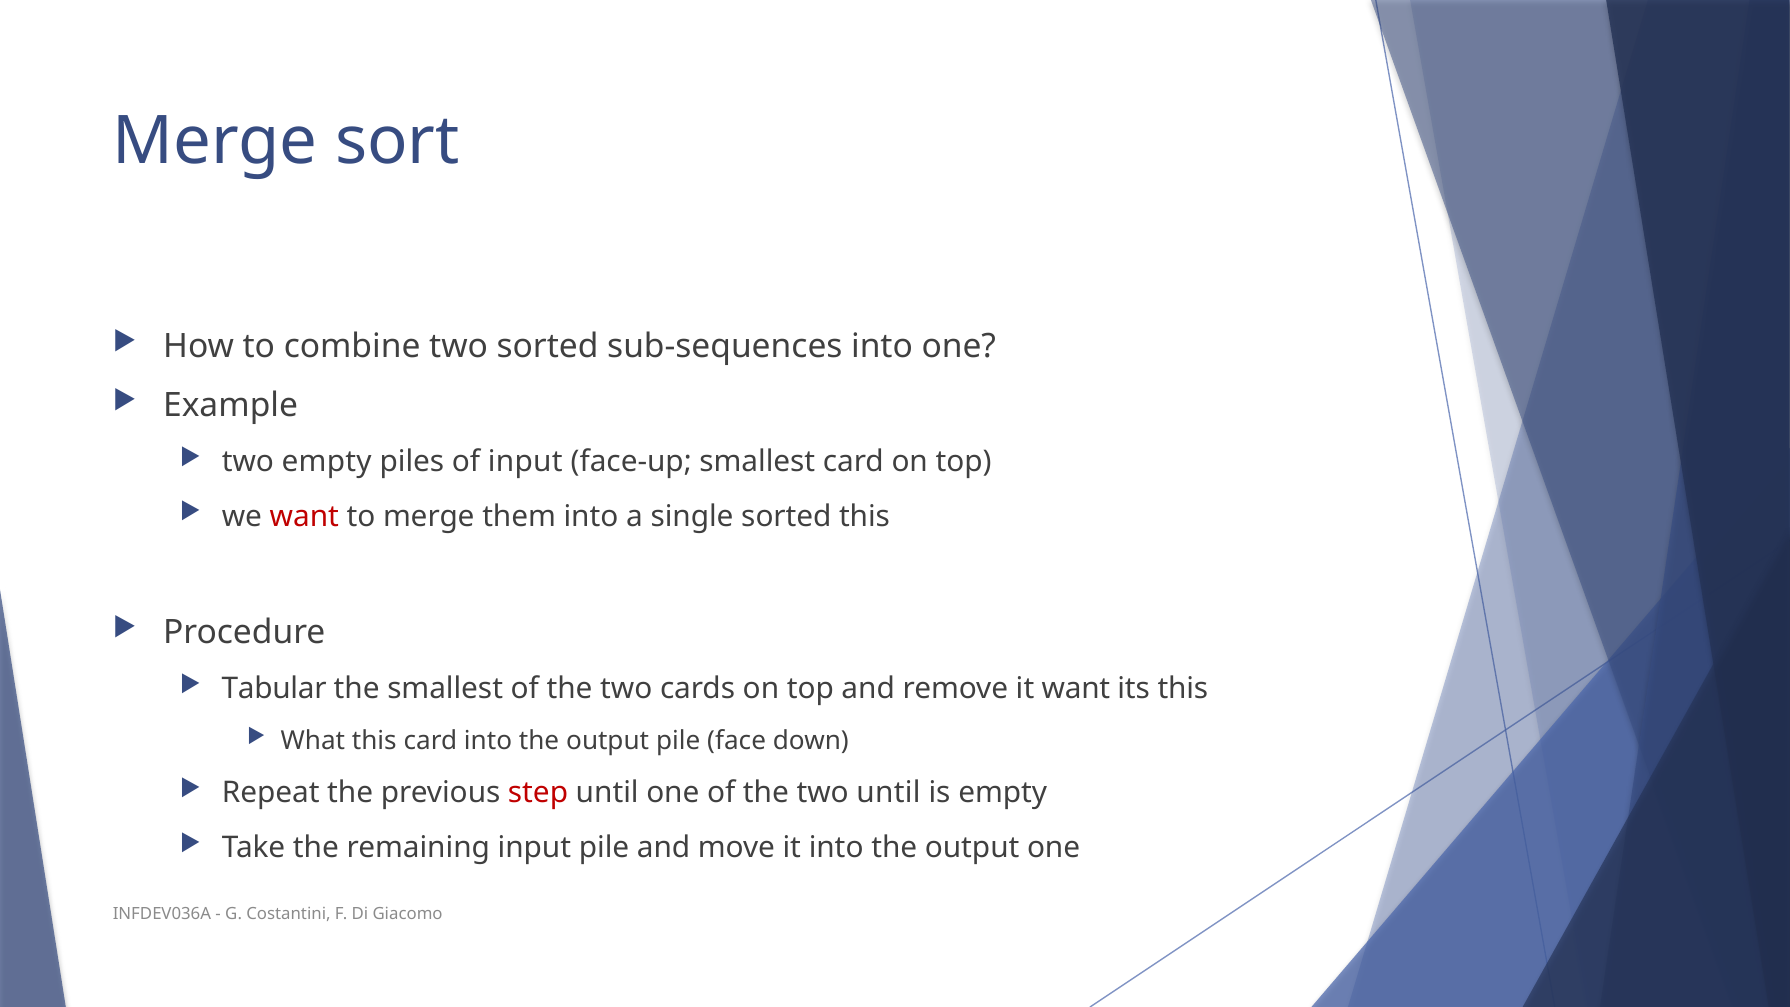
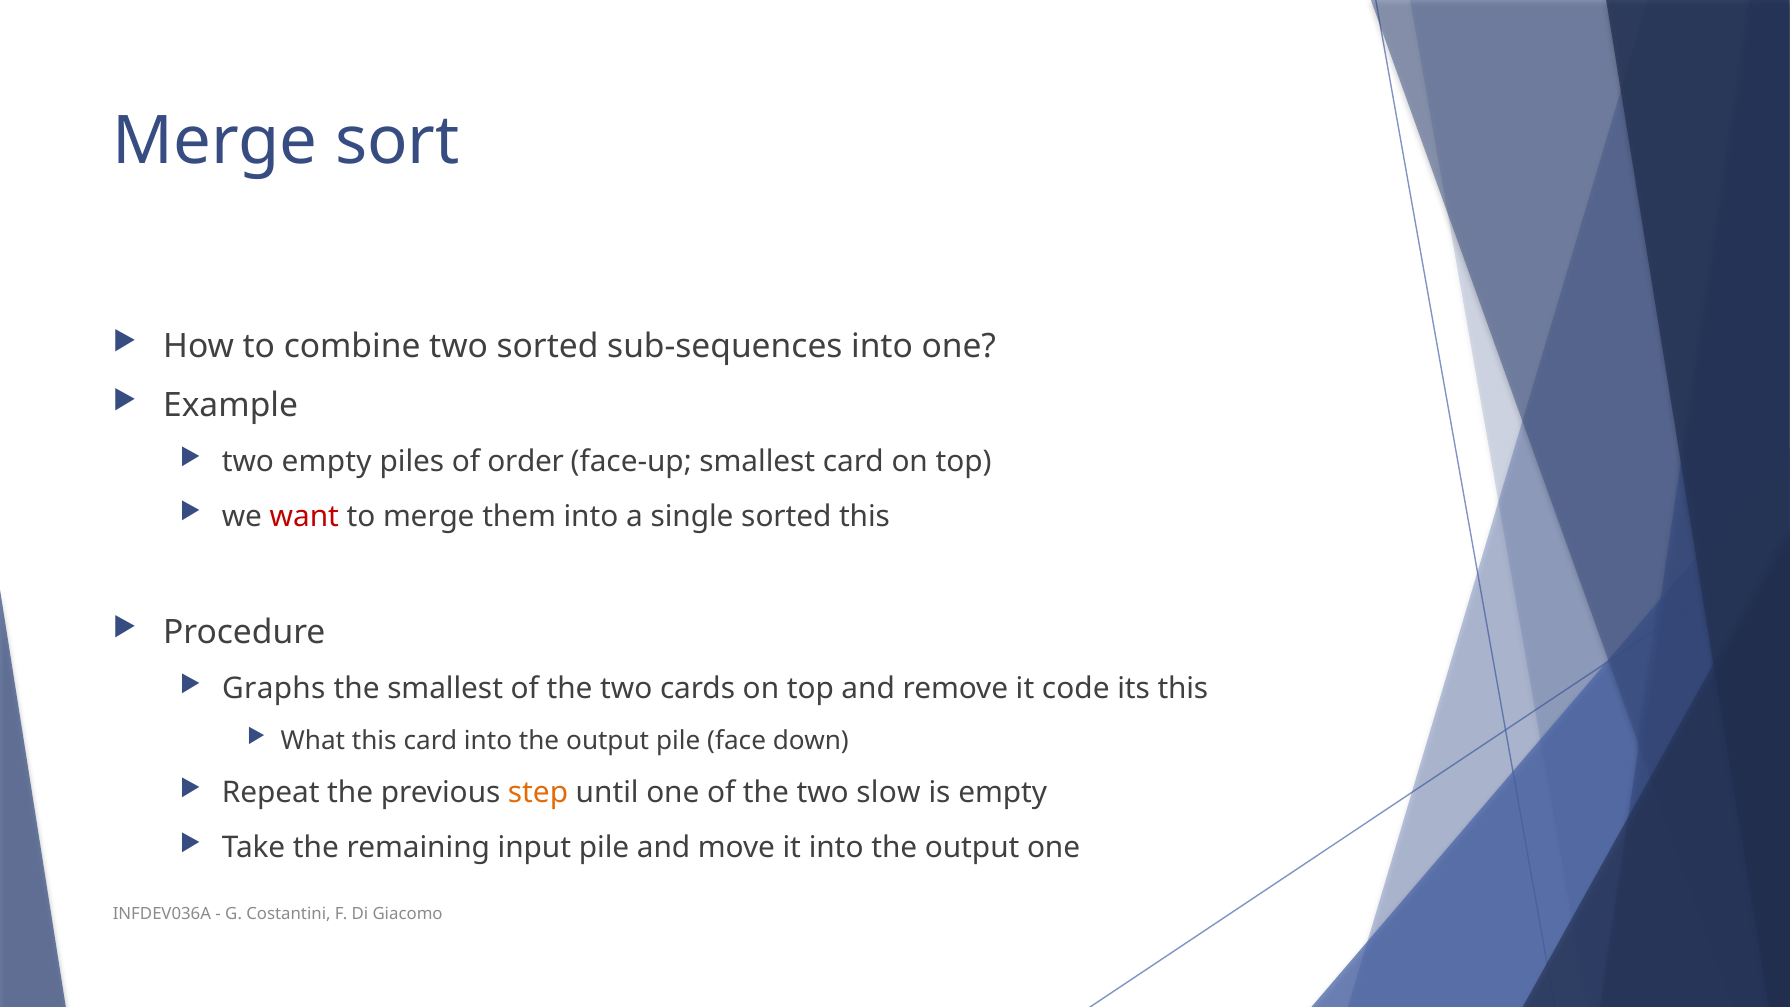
of input: input -> order
Tabular: Tabular -> Graphs
it want: want -> code
step colour: red -> orange
two until: until -> slow
